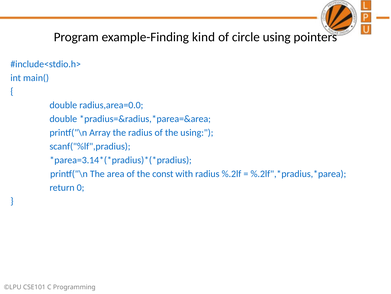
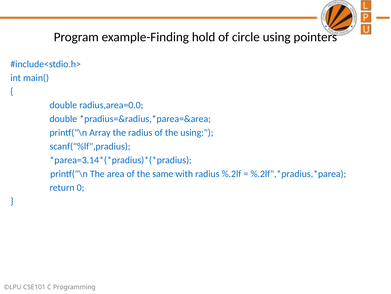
kind: kind -> hold
const: const -> same
